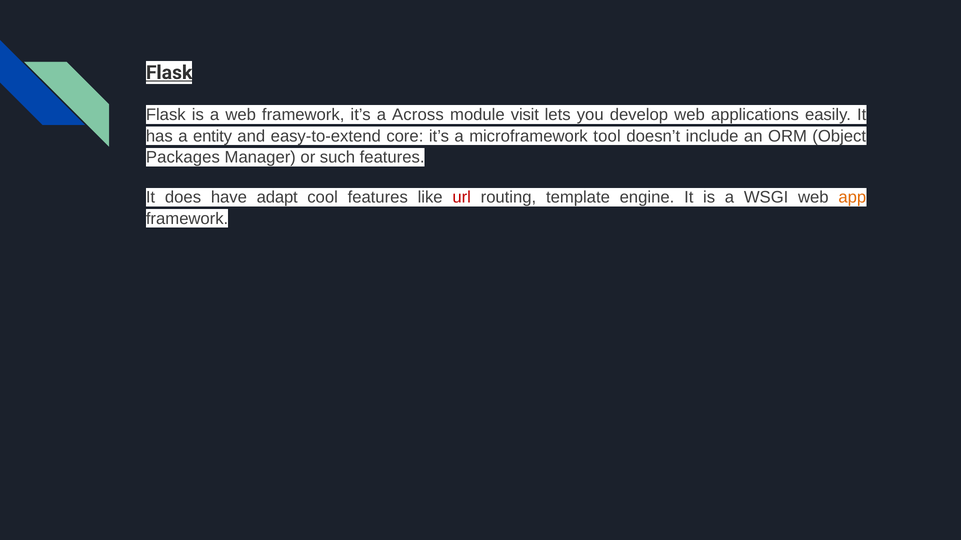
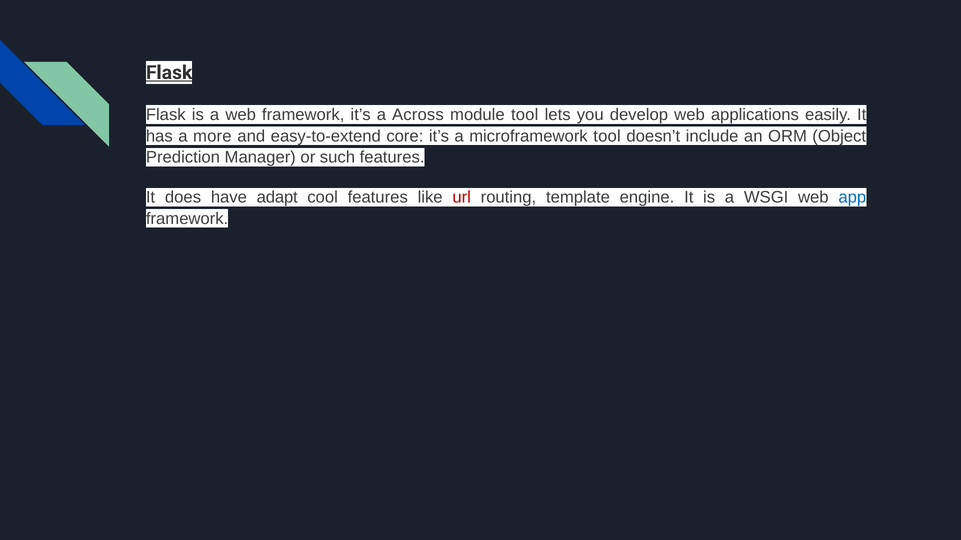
module visit: visit -> tool
entity: entity -> more
Packages: Packages -> Prediction
app colour: orange -> blue
